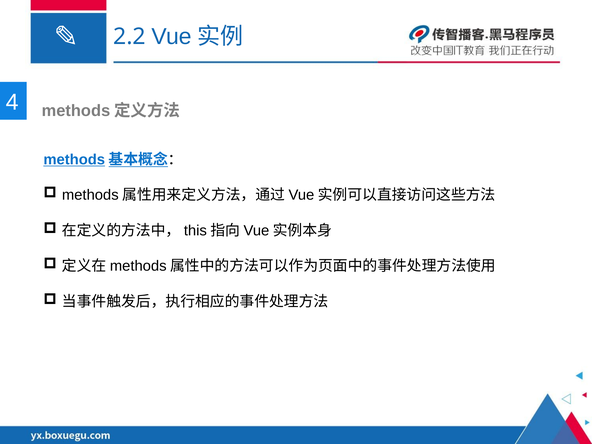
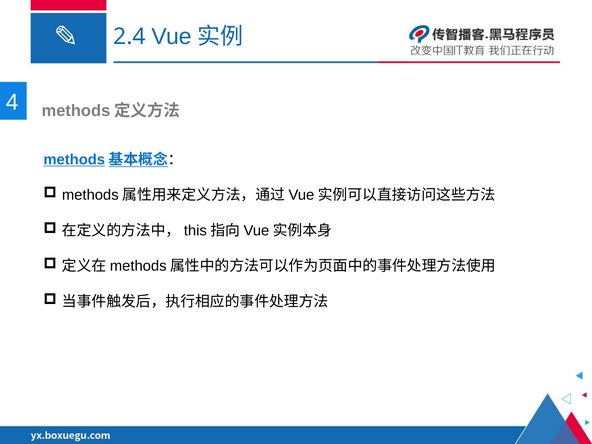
2.2: 2.2 -> 2.4
